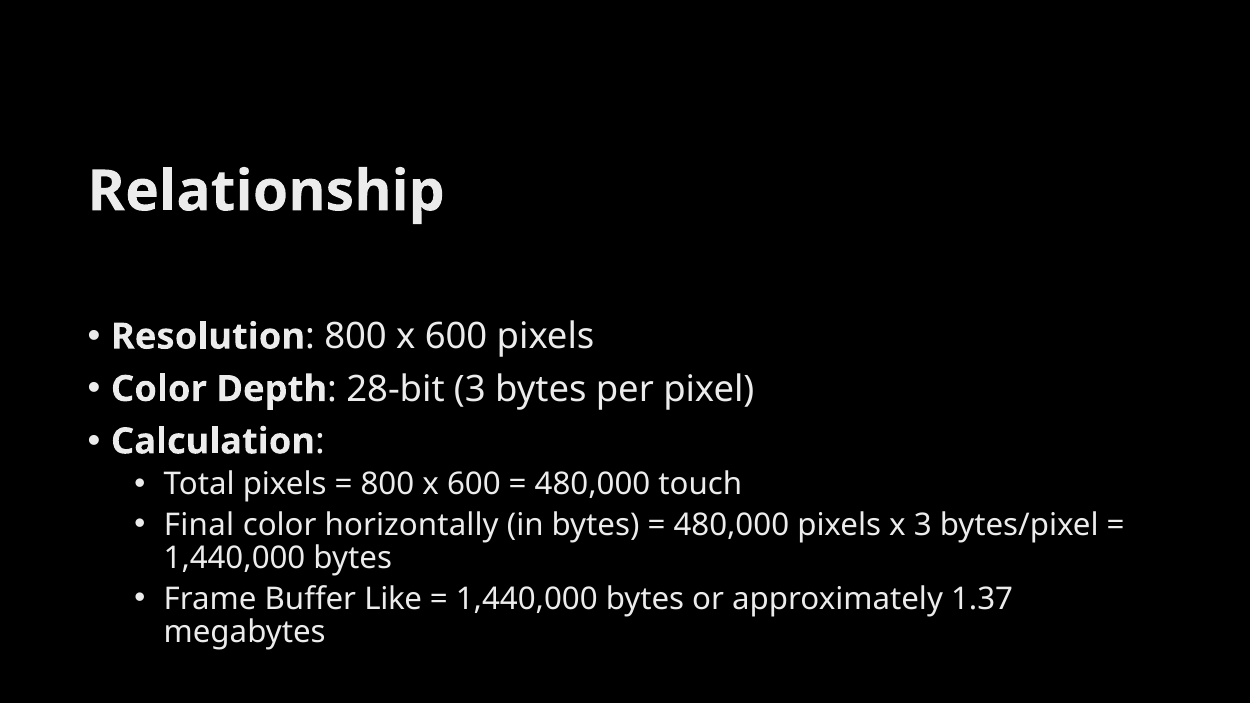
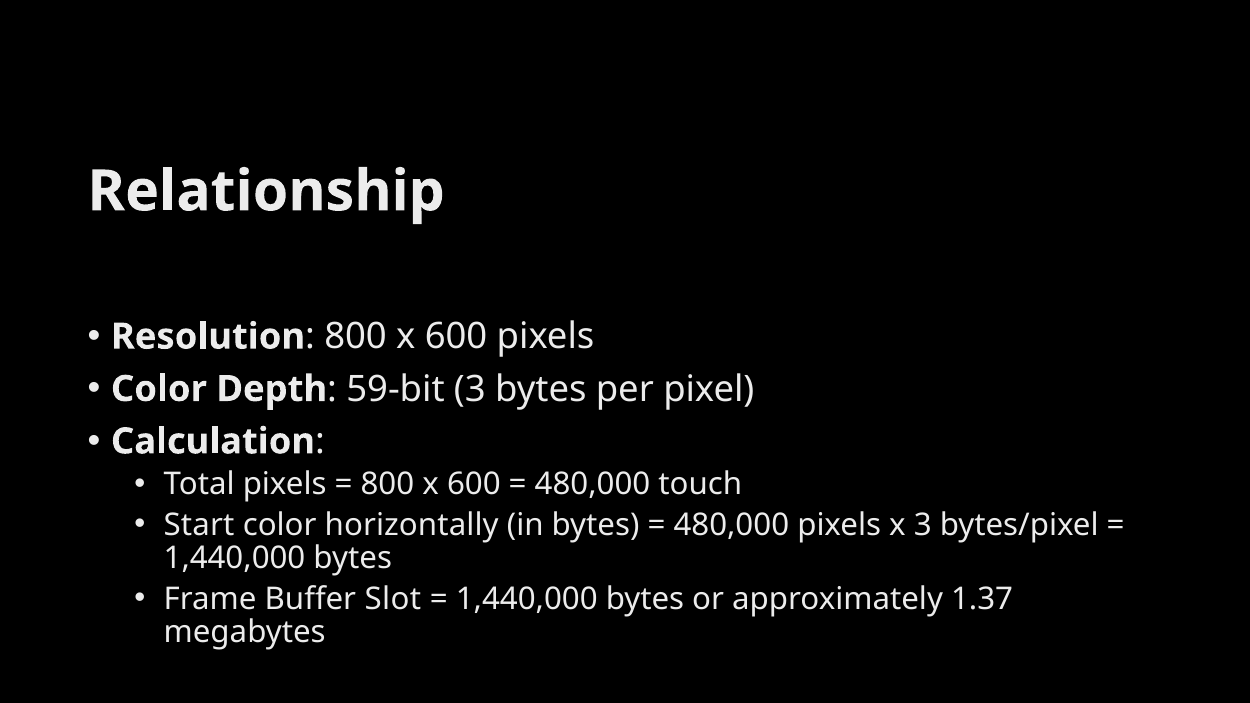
28-bit: 28-bit -> 59-bit
Final: Final -> Start
Like: Like -> Slot
